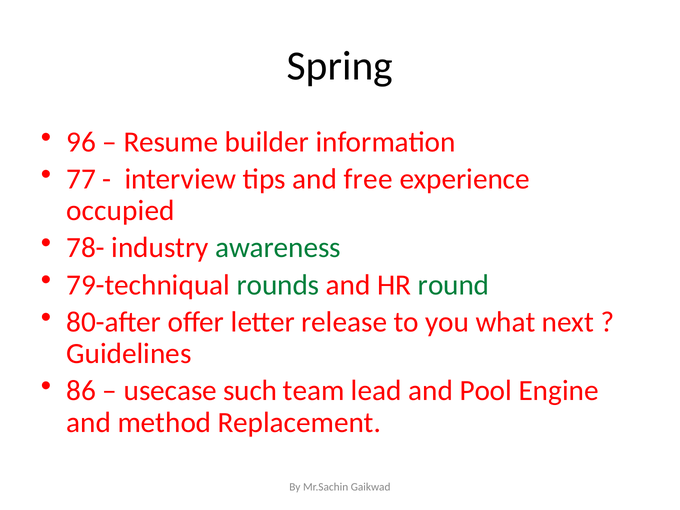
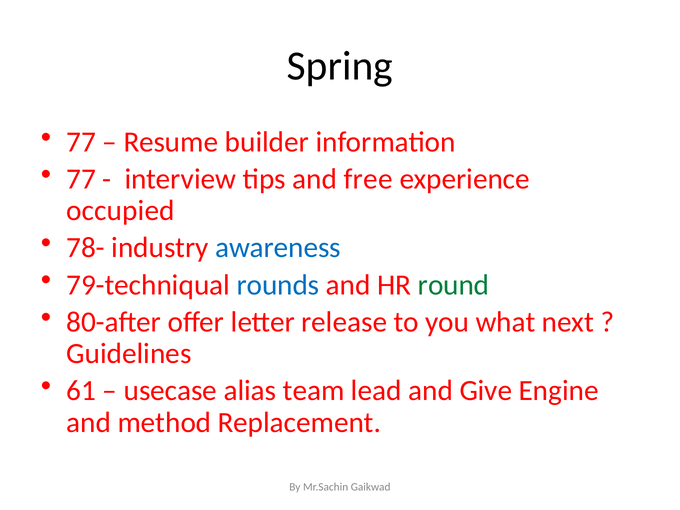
96 at (81, 142): 96 -> 77
awareness colour: green -> blue
rounds colour: green -> blue
86: 86 -> 61
such: such -> alias
Pool: Pool -> Give
